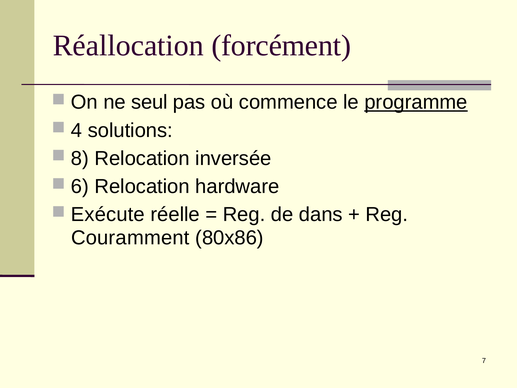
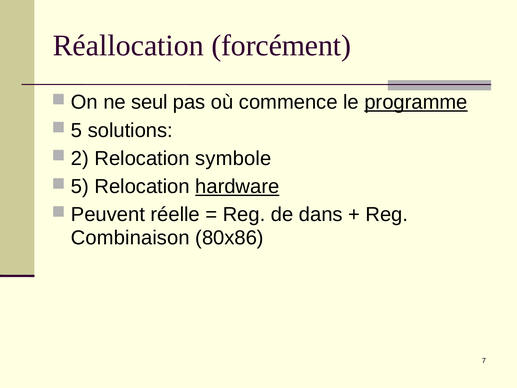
4 at (77, 130): 4 -> 5
8: 8 -> 2
inversée: inversée -> symbole
6 at (80, 186): 6 -> 5
hardware underline: none -> present
Exécute: Exécute -> Peuvent
Couramment: Couramment -> Combinaison
